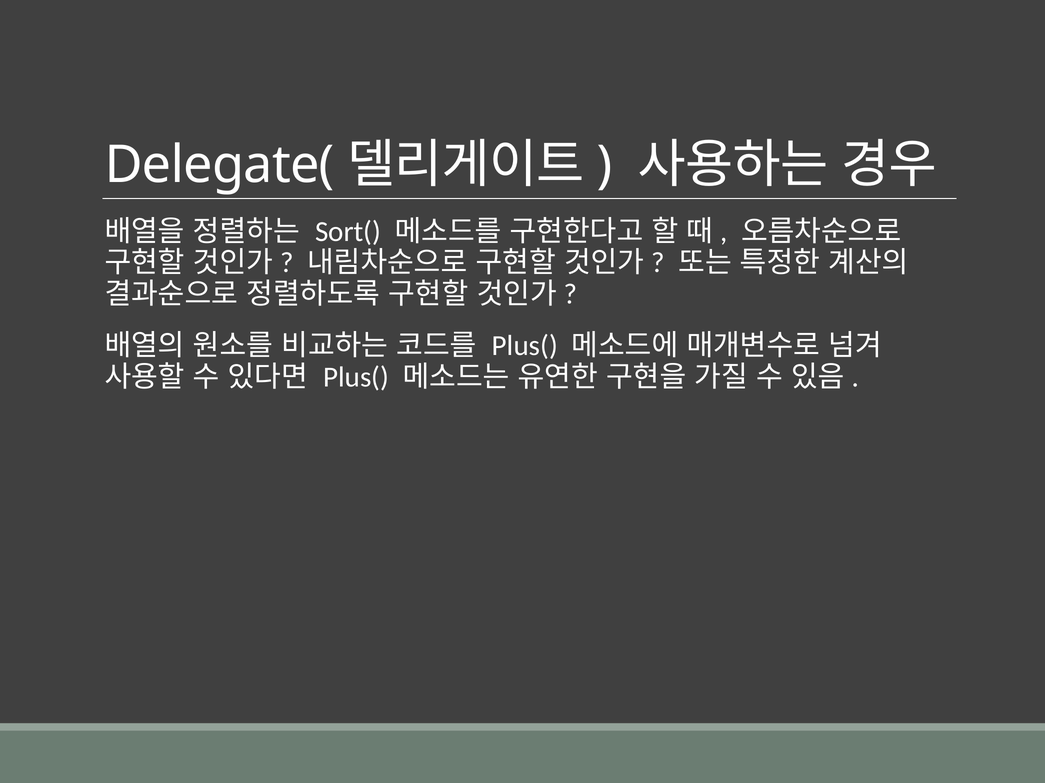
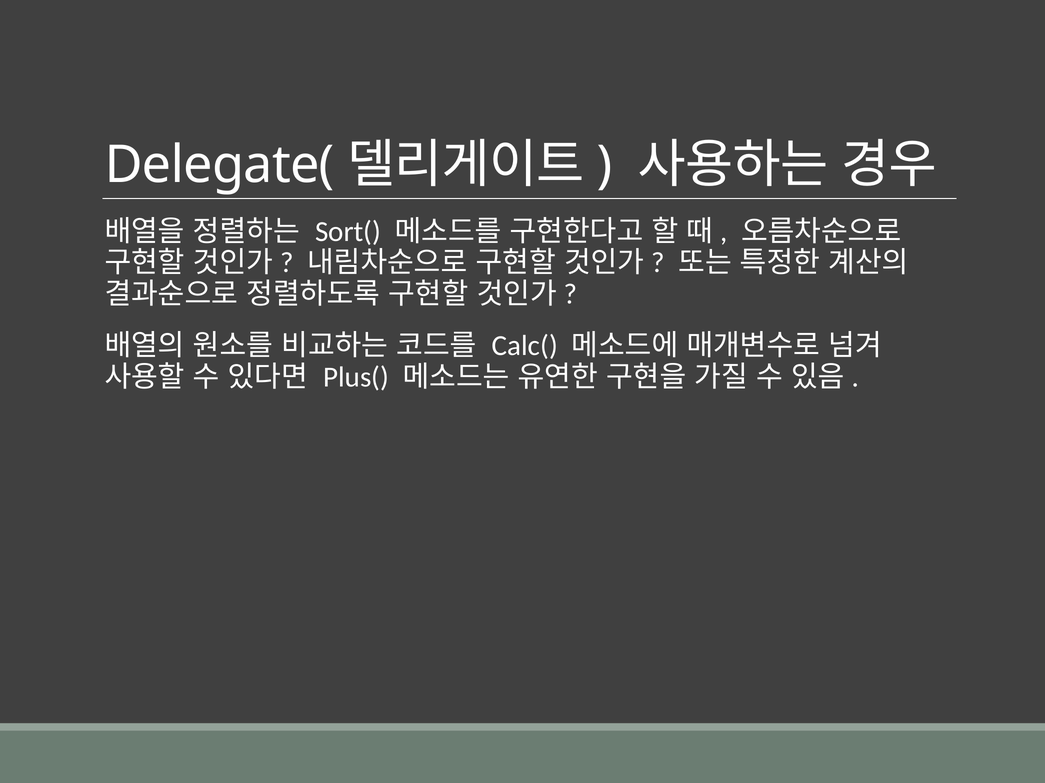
Plus( at (525, 346): Plus( -> Calc(
